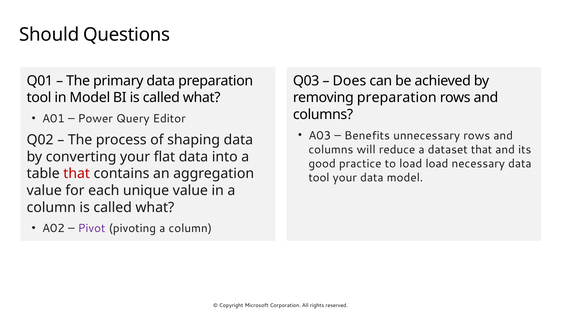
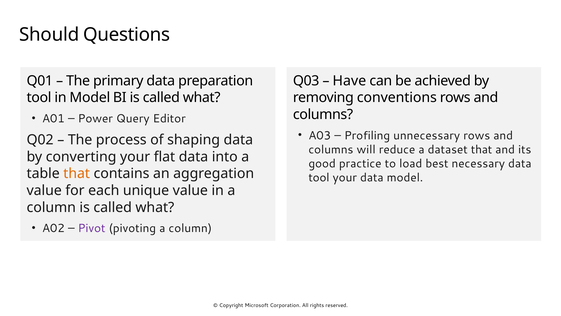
Does: Does -> Have
removing preparation: preparation -> conventions
Benefits: Benefits -> Profiling
load load: load -> best
that at (77, 173) colour: red -> orange
